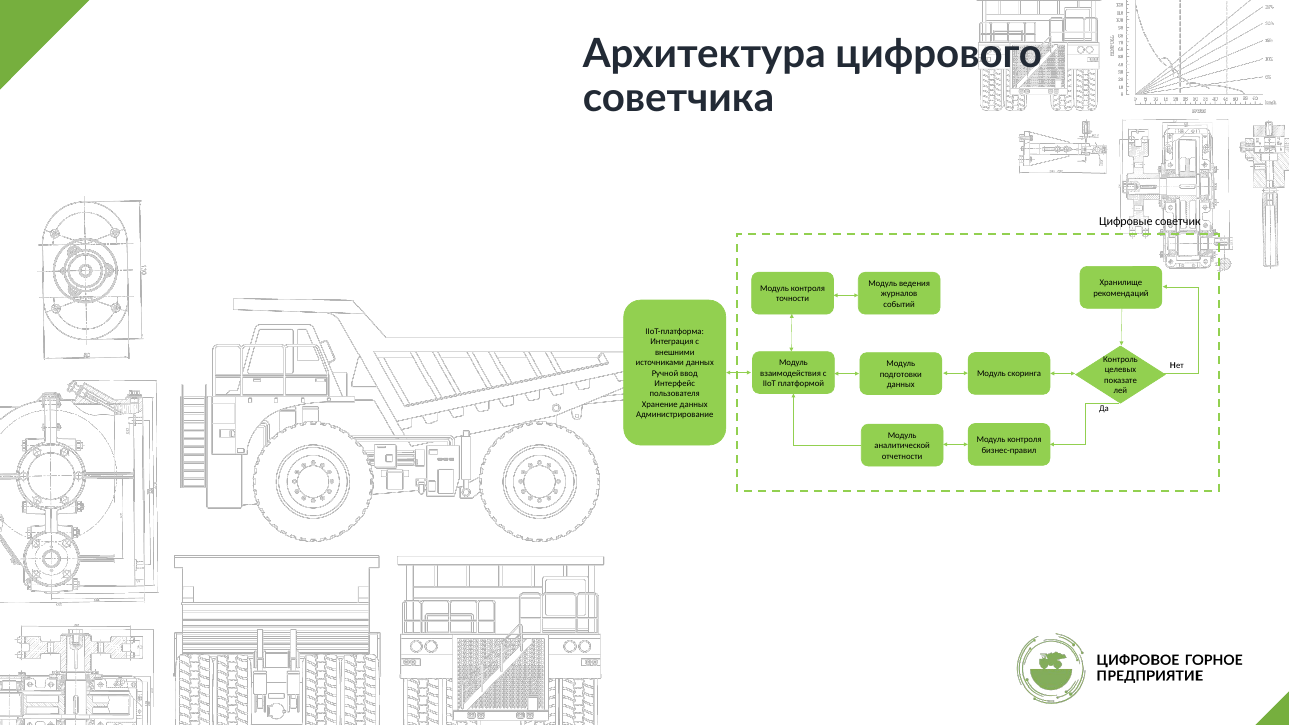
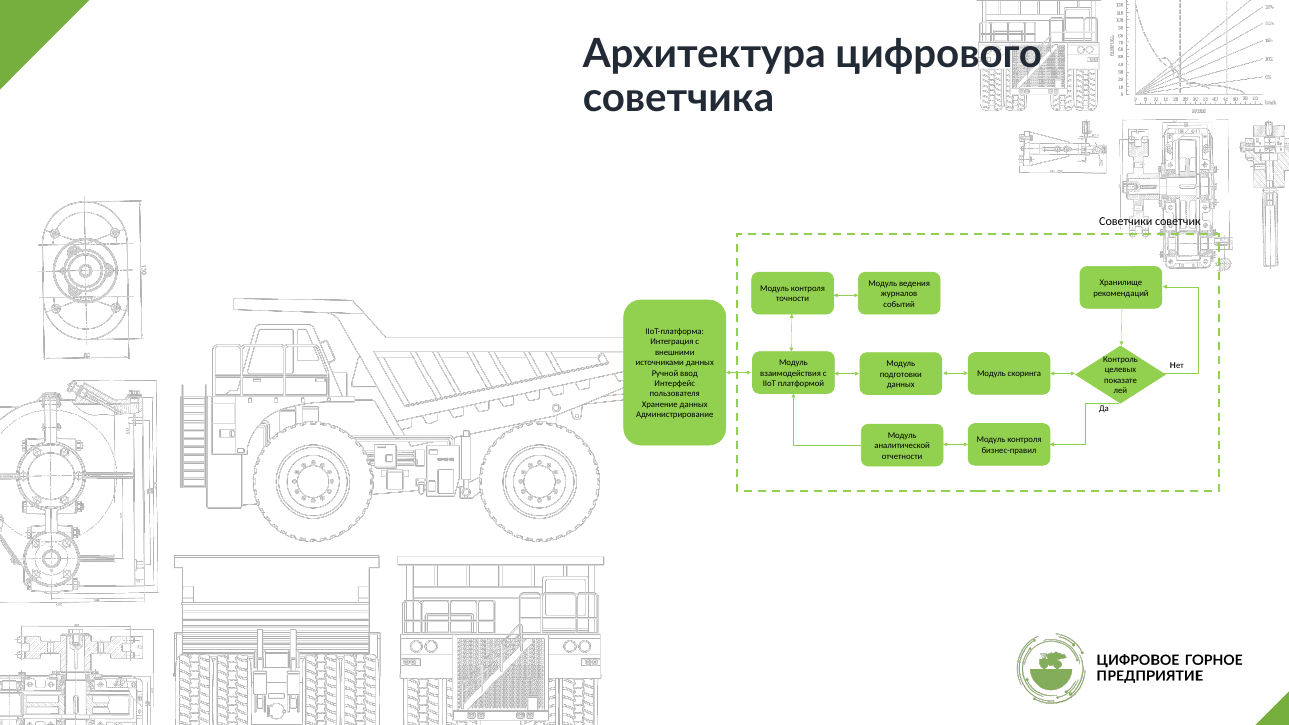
Цифровые: Цифровые -> Советчики
